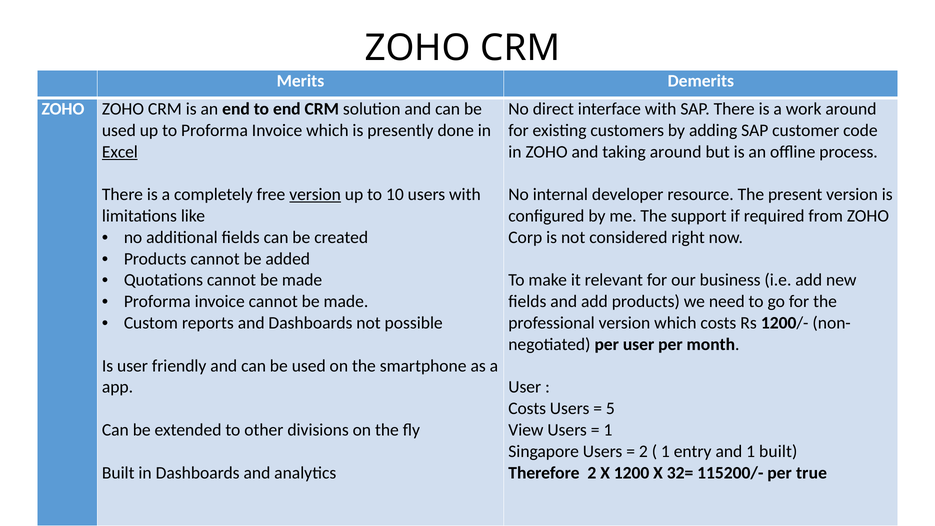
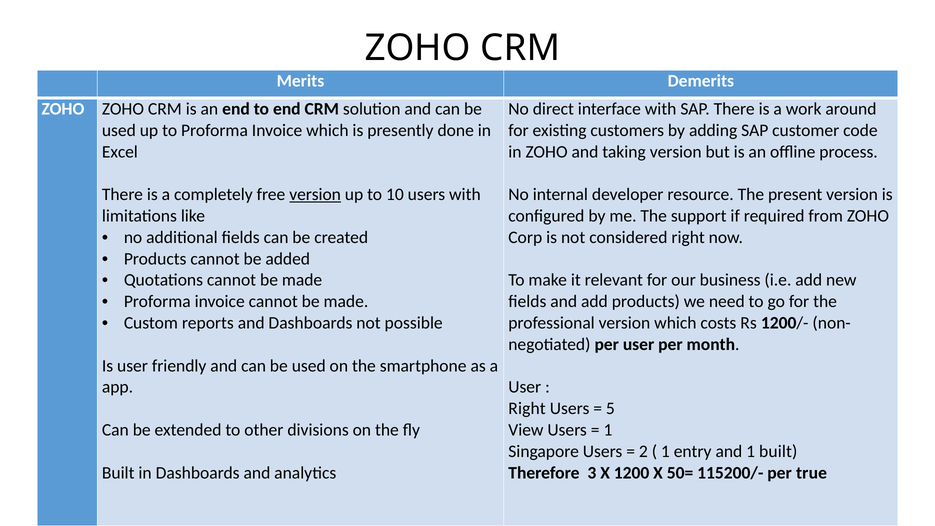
Excel underline: present -> none
taking around: around -> version
Costs at (527, 408): Costs -> Right
Therefore 2: 2 -> 3
32=: 32= -> 50=
